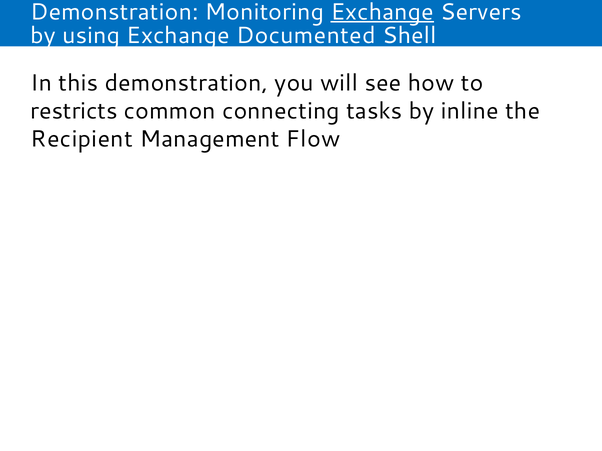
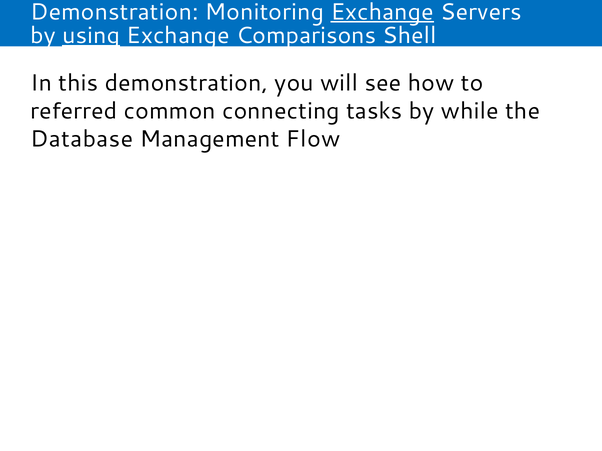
using underline: none -> present
Documented: Documented -> Comparisons
restricts: restricts -> referred
inline: inline -> while
Recipient: Recipient -> Database
